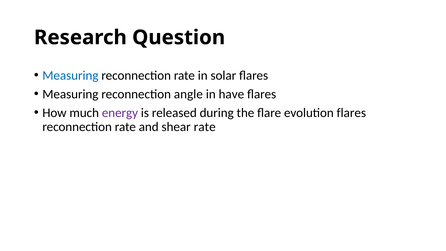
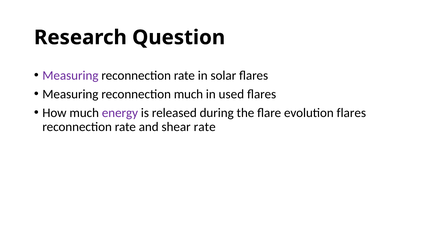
Measuring at (70, 75) colour: blue -> purple
reconnection angle: angle -> much
have: have -> used
